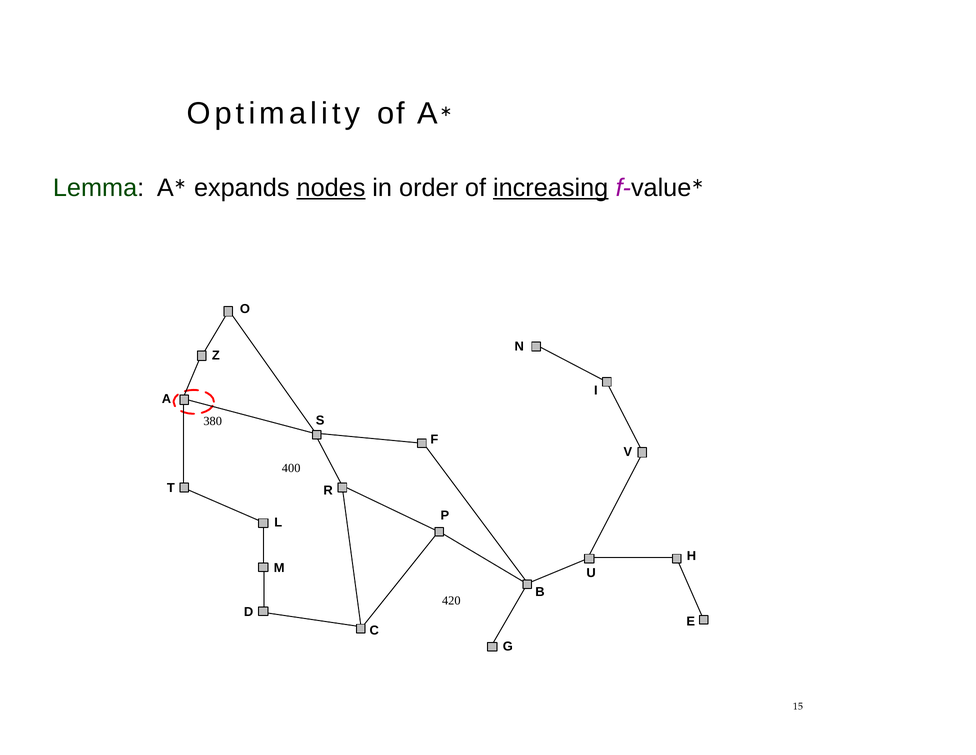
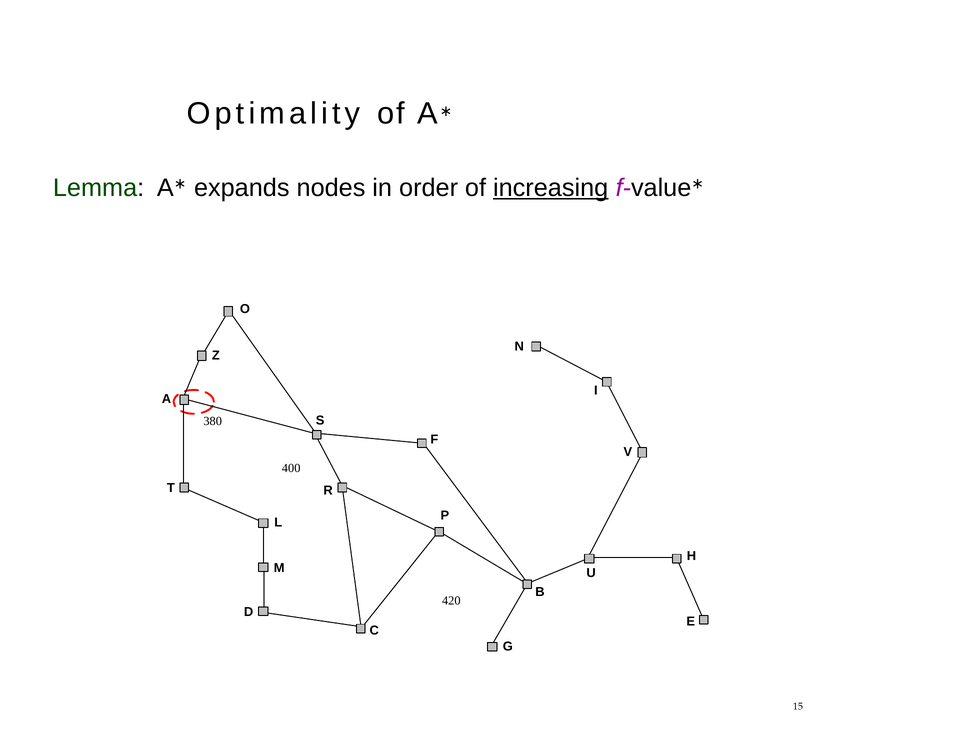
nodes underline: present -> none
